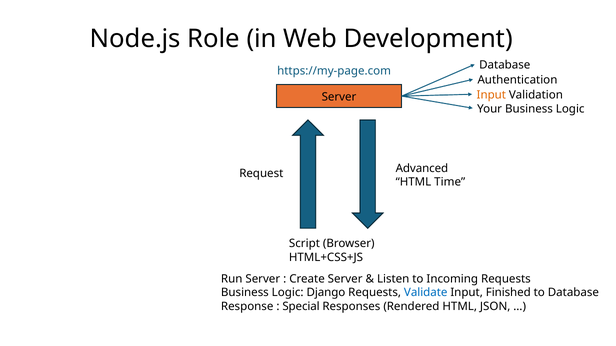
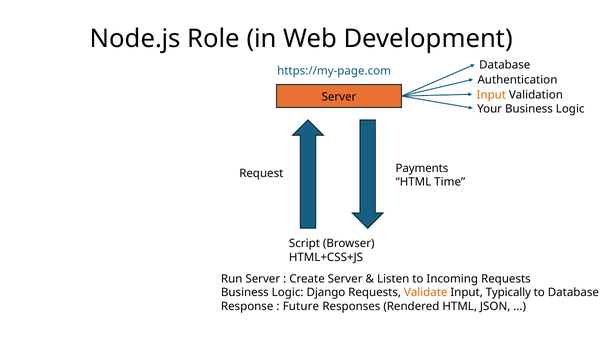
Advanced: Advanced -> Payments
Validate colour: blue -> orange
Finished: Finished -> Typically
Special: Special -> Future
